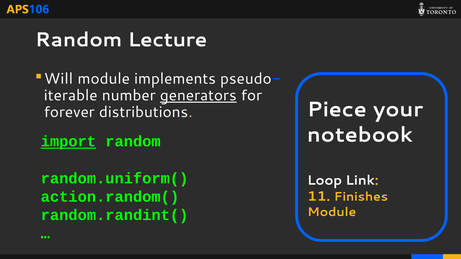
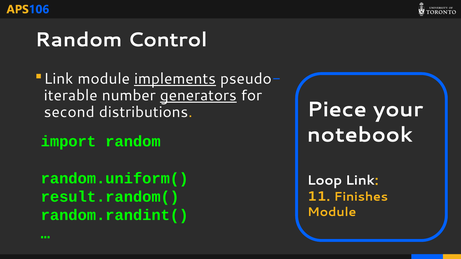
Lecture: Lecture -> Control
Will at (58, 79): Will -> Link
implements underline: none -> present
forever: forever -> second
import underline: present -> none
action.random(: action.random( -> result.random(
